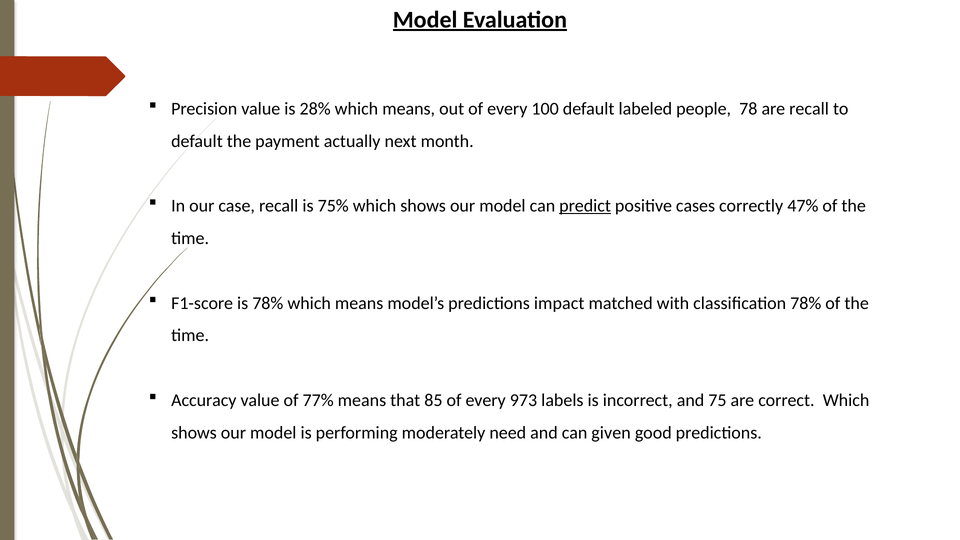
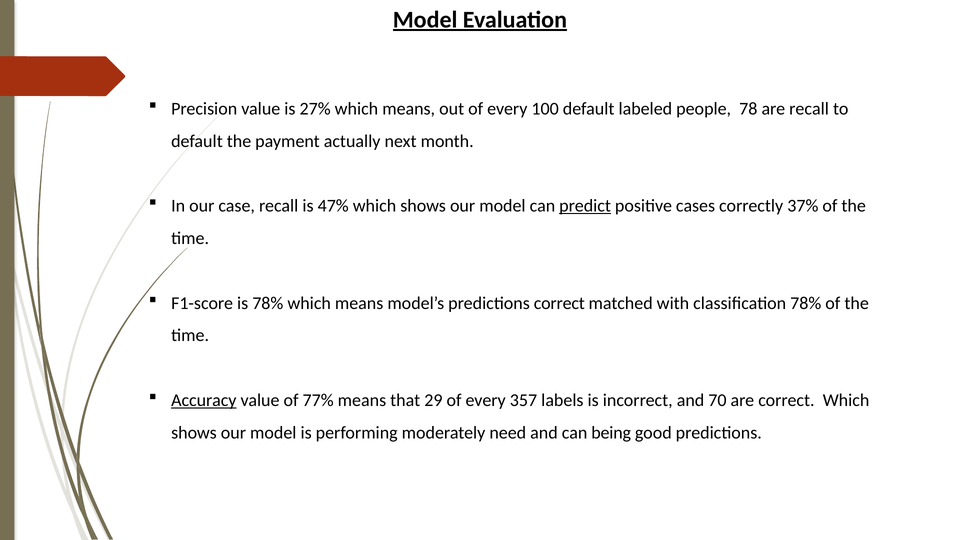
28%: 28% -> 27%
75%: 75% -> 47%
47%: 47% -> 37%
predictions impact: impact -> correct
Accuracy underline: none -> present
85: 85 -> 29
973: 973 -> 357
75: 75 -> 70
given: given -> being
